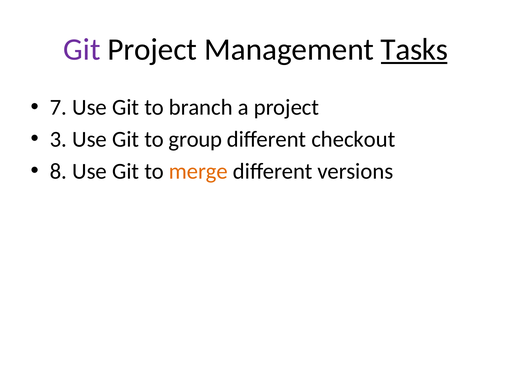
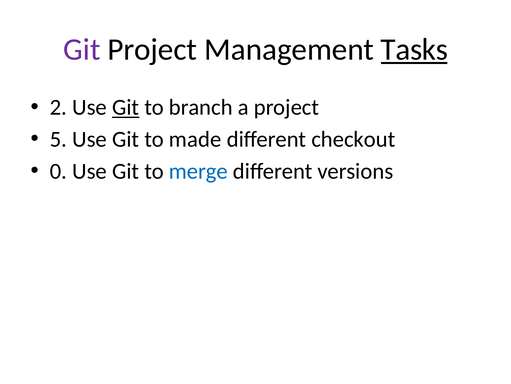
7: 7 -> 2
Git at (126, 107) underline: none -> present
3: 3 -> 5
group: group -> made
8: 8 -> 0
merge colour: orange -> blue
